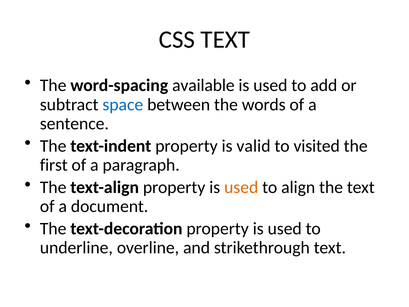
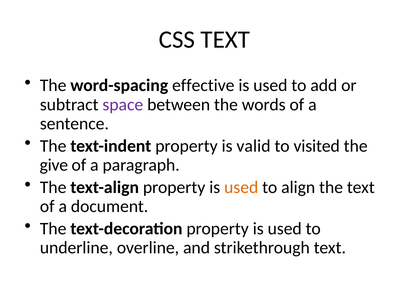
available: available -> effective
space colour: blue -> purple
first: first -> give
